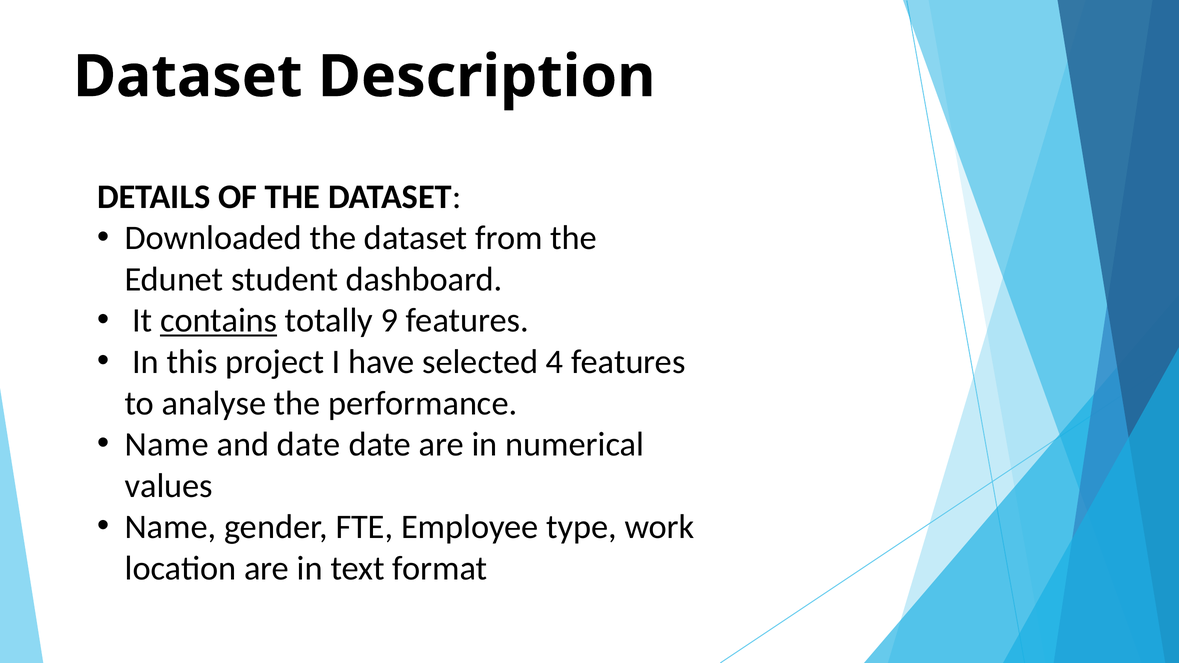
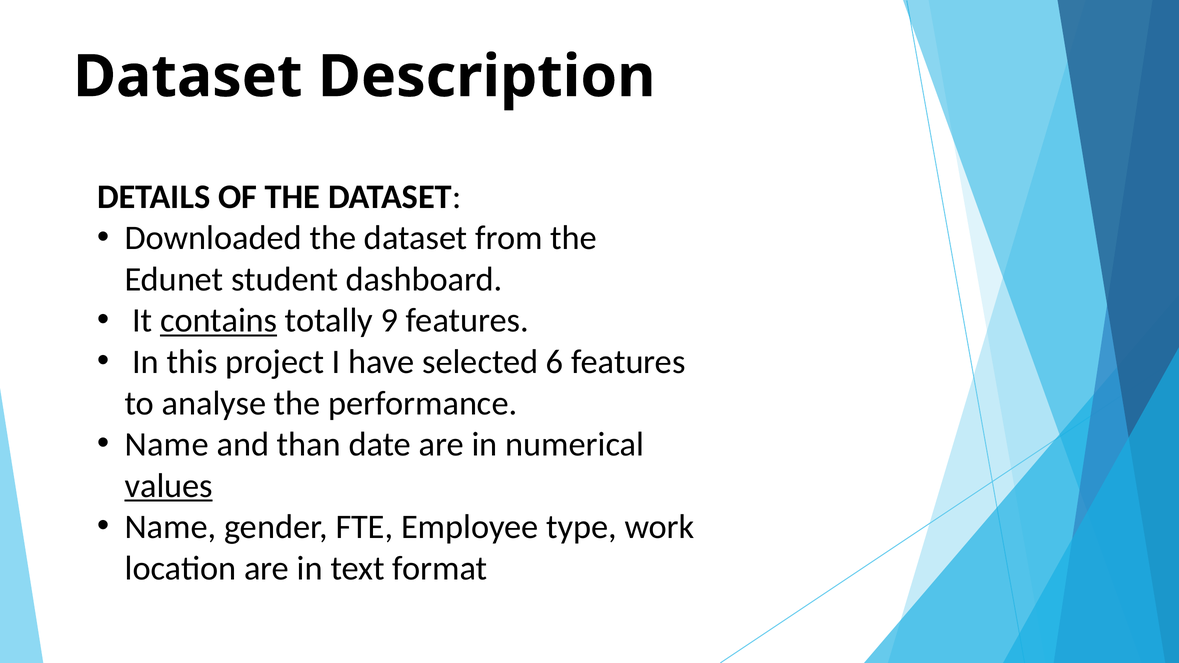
4: 4 -> 6
and date: date -> than
values underline: none -> present
